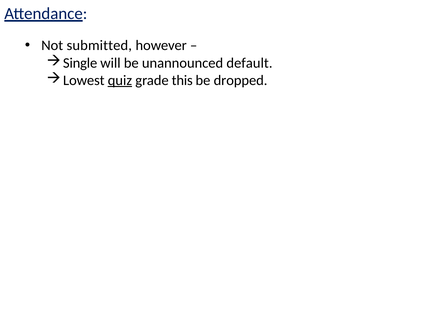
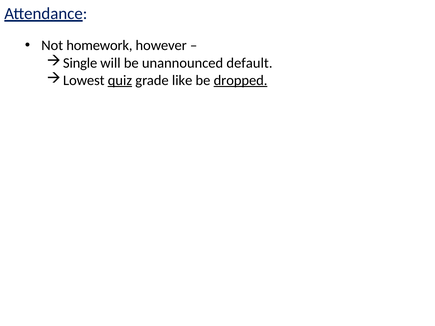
submitted: submitted -> homework
this: this -> like
dropped underline: none -> present
